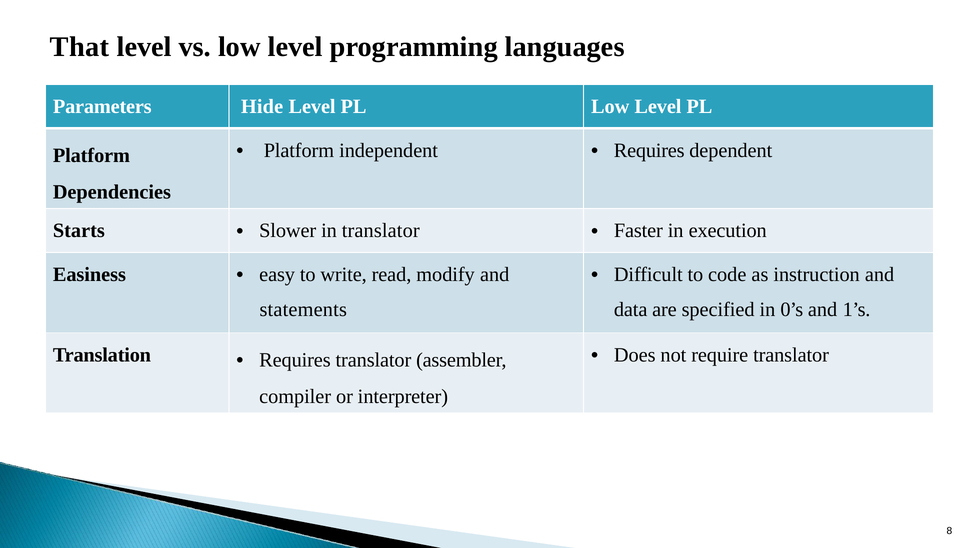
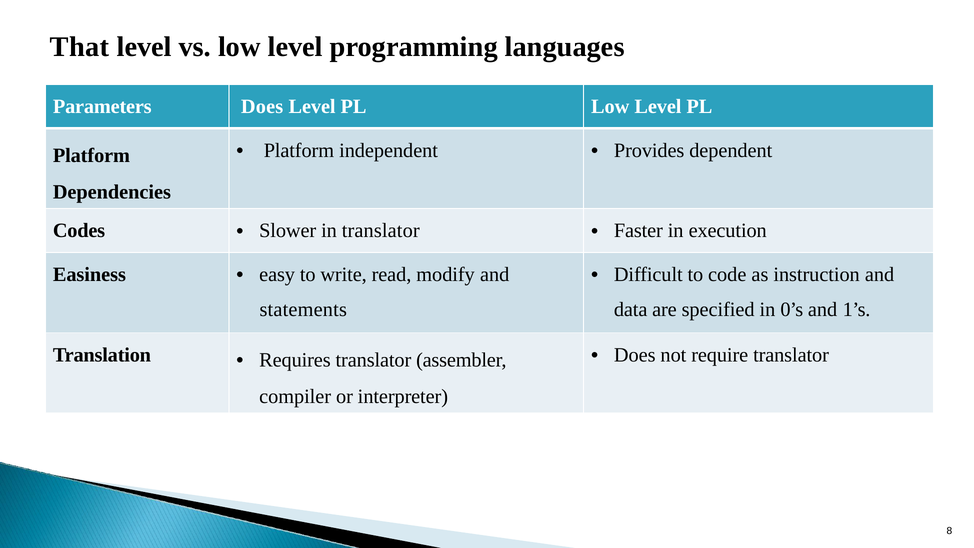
Parameters Hide: Hide -> Does
Requires at (649, 150): Requires -> Provides
Starts: Starts -> Codes
